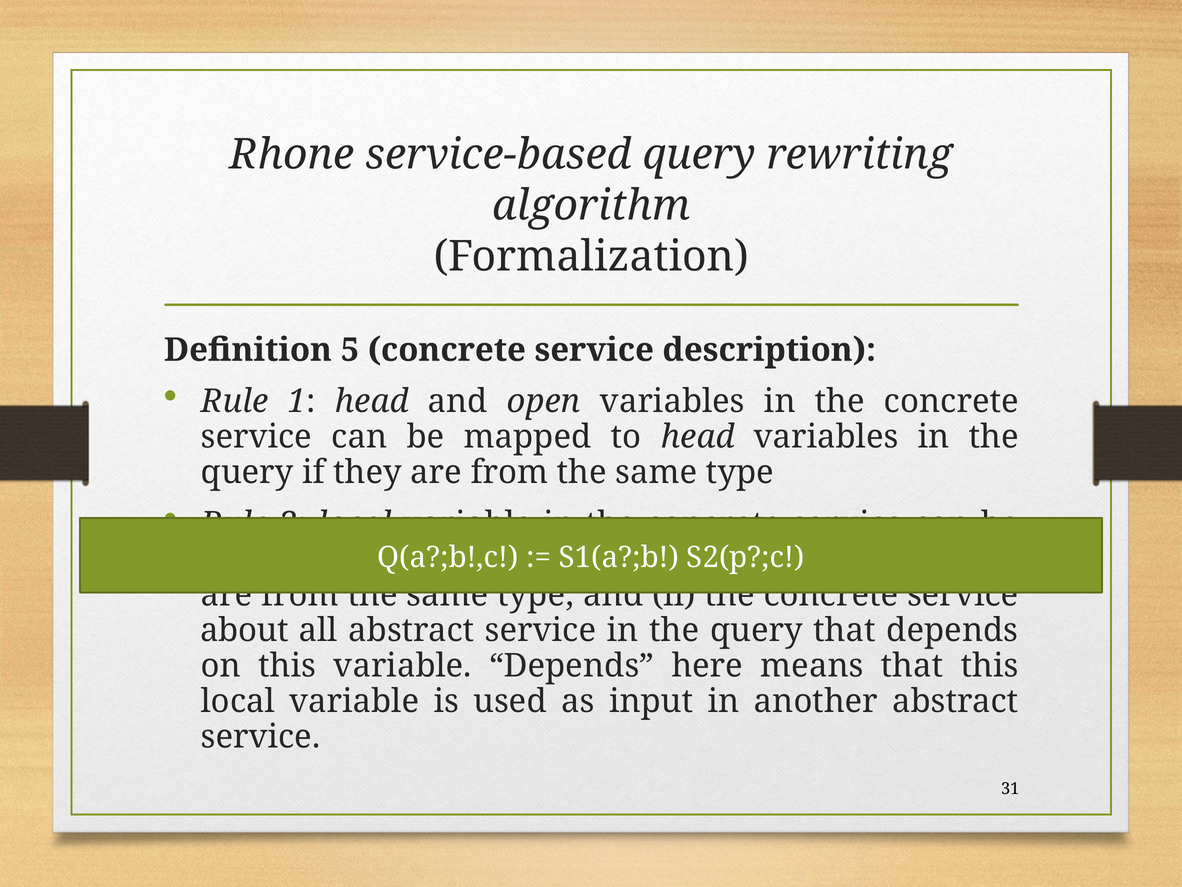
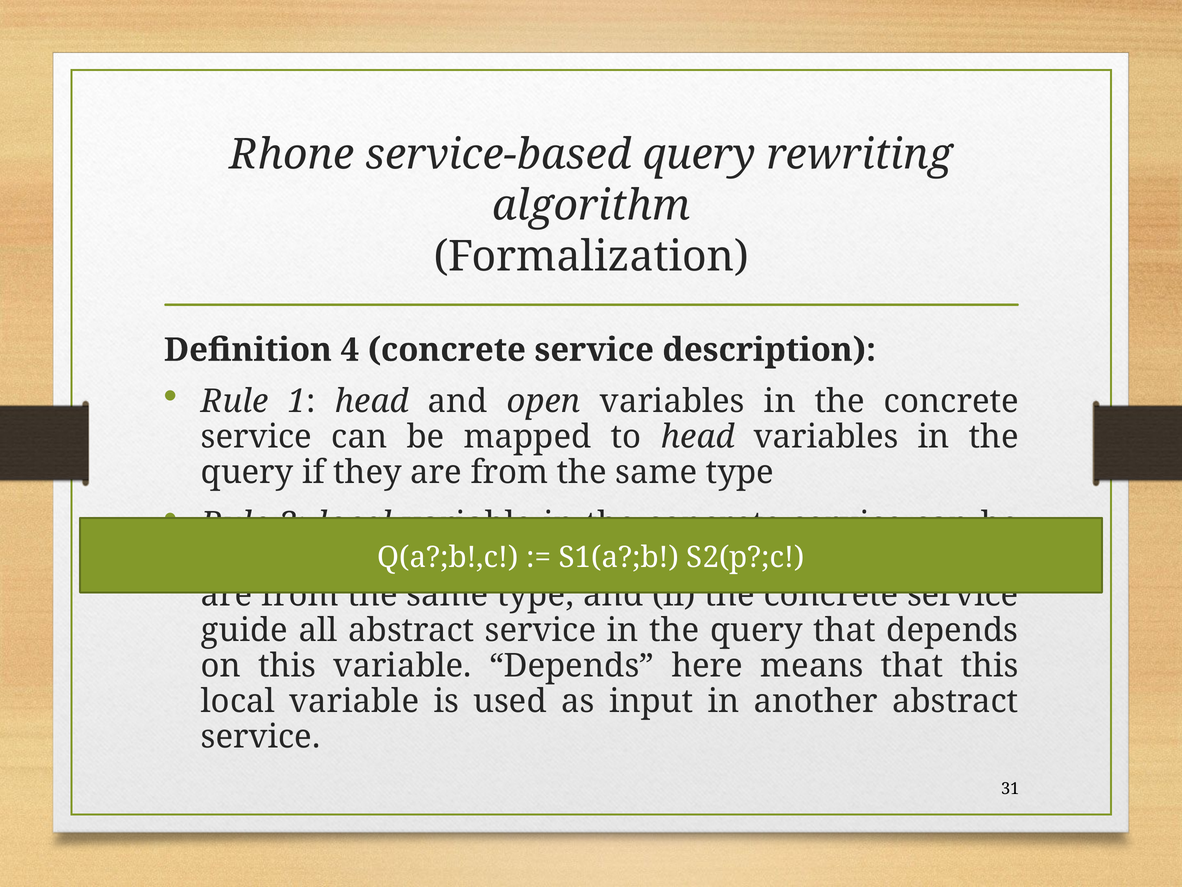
5: 5 -> 4
about: about -> guide
